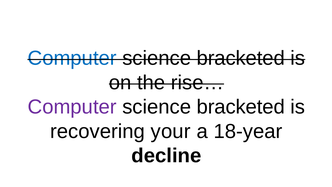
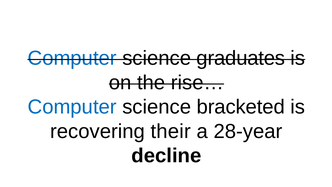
bracketed at (241, 58): bracketed -> graduates
Computer at (72, 107) colour: purple -> blue
your: your -> their
18-year: 18-year -> 28-year
